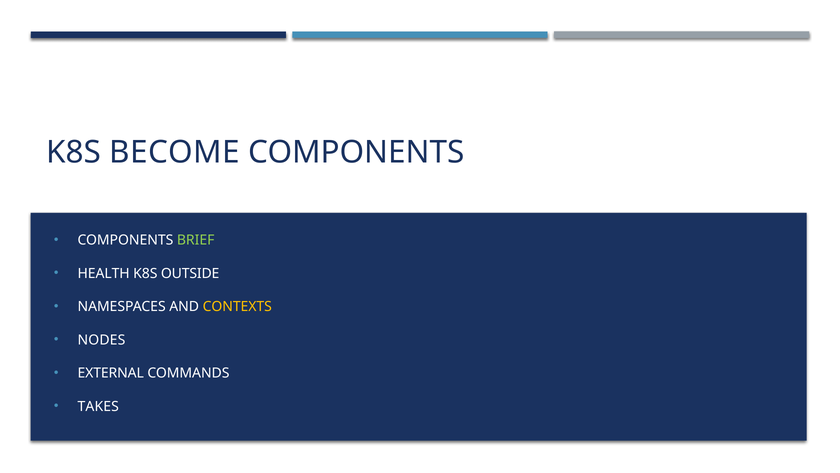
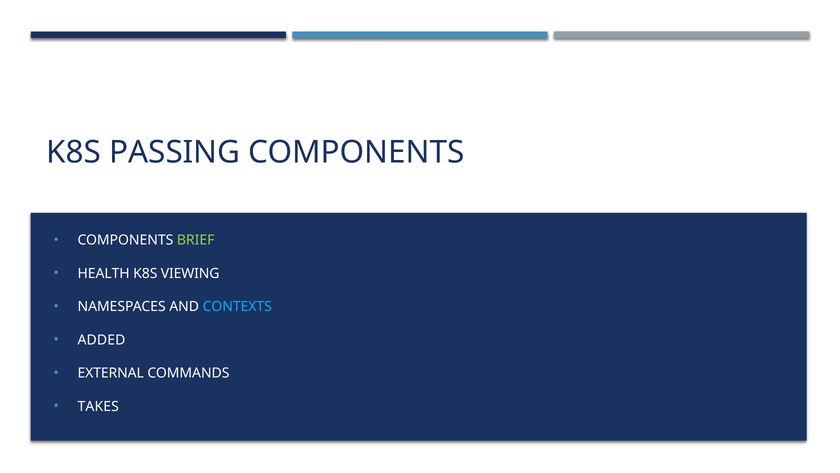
BECOME: BECOME -> PASSING
OUTSIDE: OUTSIDE -> VIEWING
CONTEXTS colour: yellow -> light blue
NODES: NODES -> ADDED
